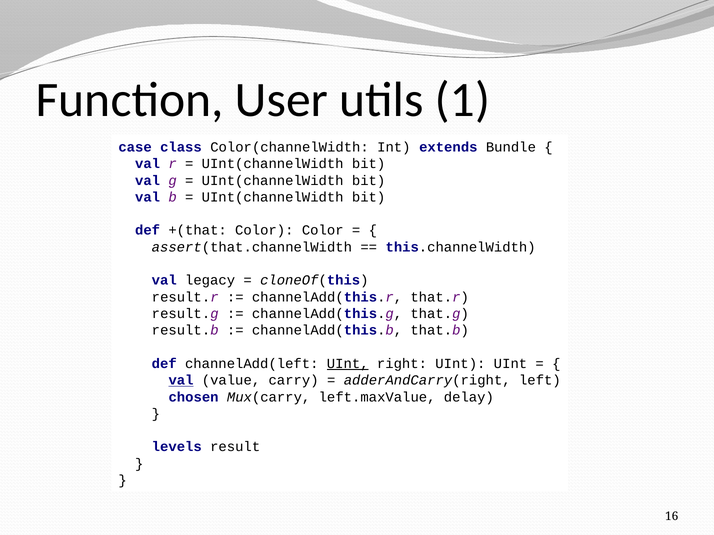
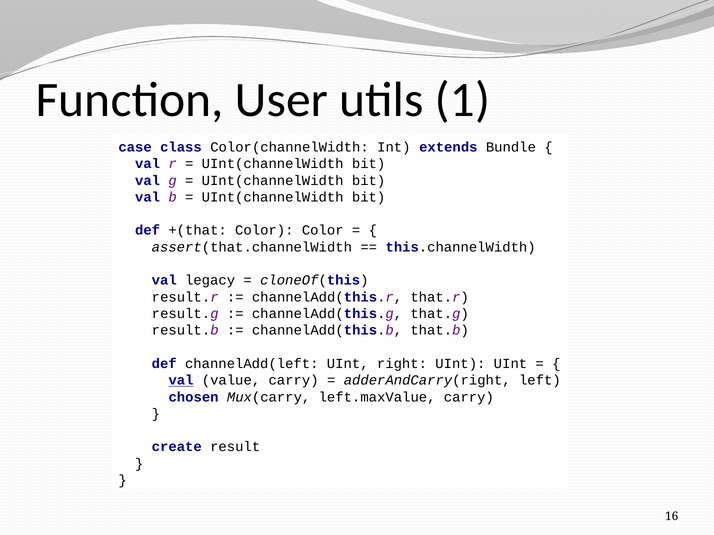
UInt at (348, 364) underline: present -> none
left.maxValue delay: delay -> carry
levels: levels -> create
